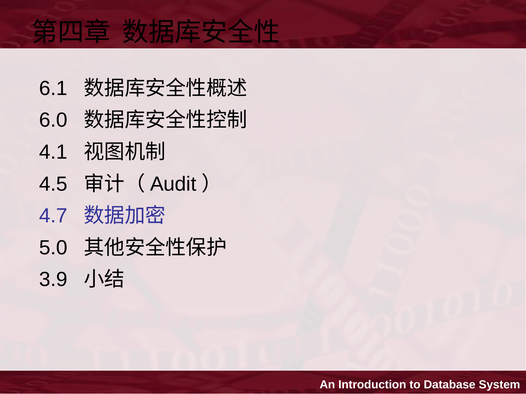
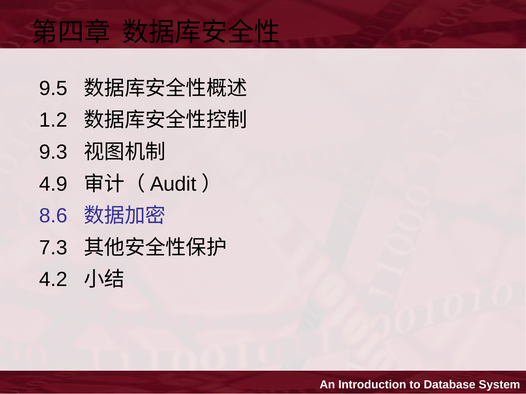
6.1: 6.1 -> 9.5
6.0: 6.0 -> 1.2
4.1: 4.1 -> 9.3
4.5: 4.5 -> 4.9
4.7: 4.7 -> 8.6
5.0: 5.0 -> 7.3
3.9: 3.9 -> 4.2
